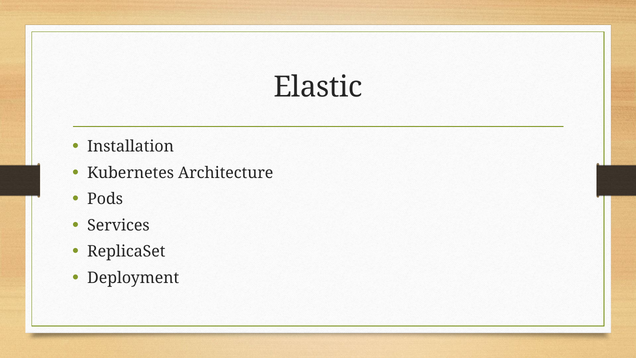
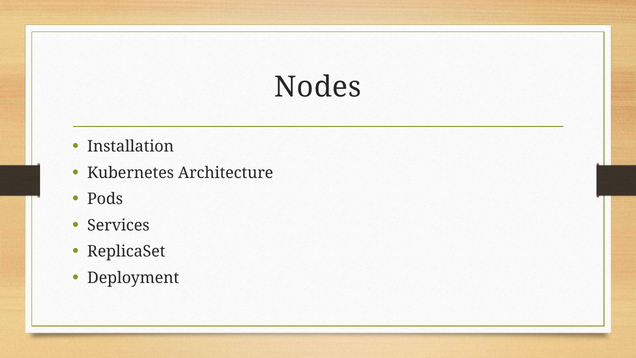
Elastic: Elastic -> Nodes
